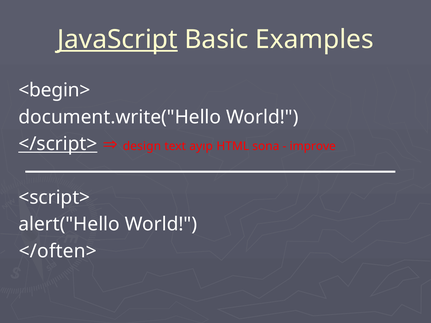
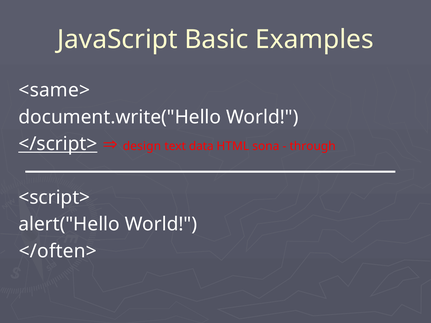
JavaScript underline: present -> none
<begin>: <begin> -> <same>
ayıp: ayıp -> data
improve: improve -> through
